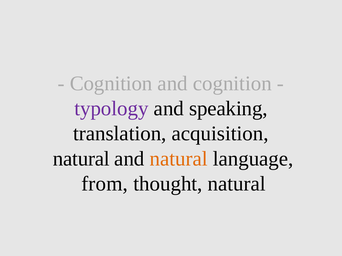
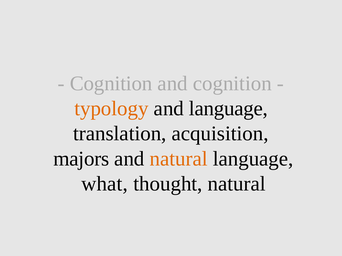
typology colour: purple -> orange
and speaking: speaking -> language
natural at (81, 159): natural -> majors
from: from -> what
